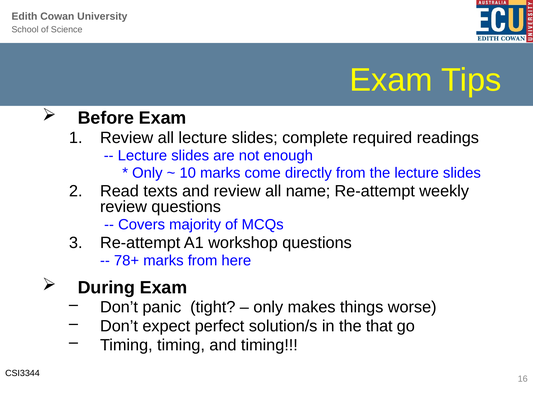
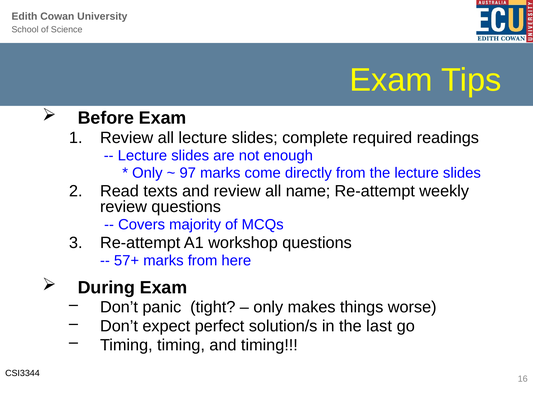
10: 10 -> 97
78+: 78+ -> 57+
that: that -> last
